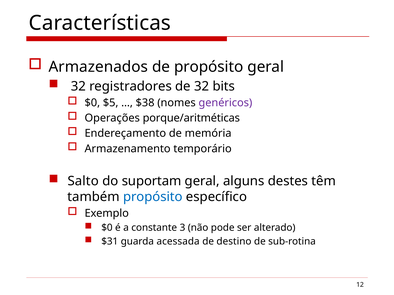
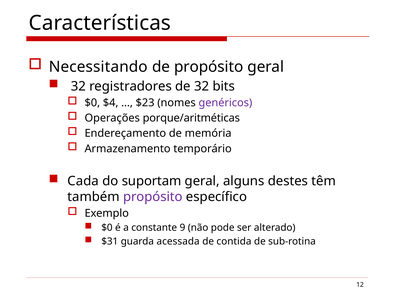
Armazenados: Armazenados -> Necessitando
$5: $5 -> $4
$38: $38 -> $23
Salto: Salto -> Cada
propósito at (153, 197) colour: blue -> purple
3: 3 -> 9
destino: destino -> contida
